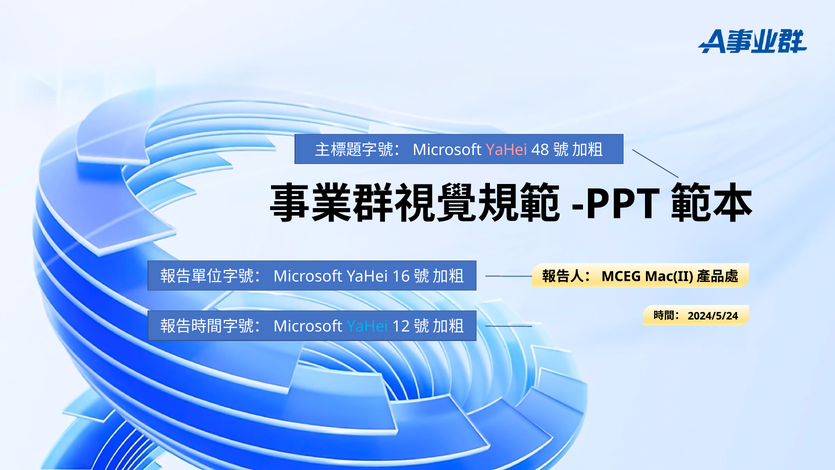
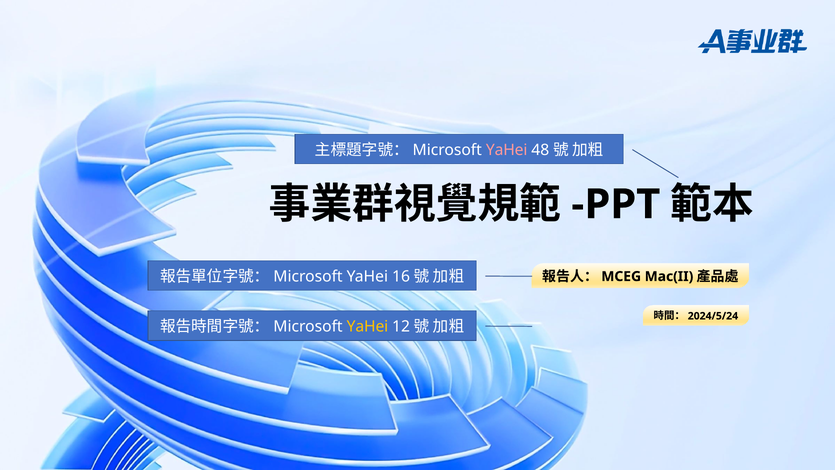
YaHei at (367, 326) colour: light blue -> yellow
